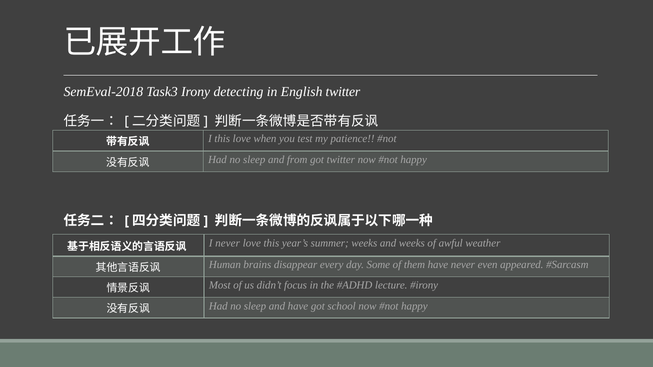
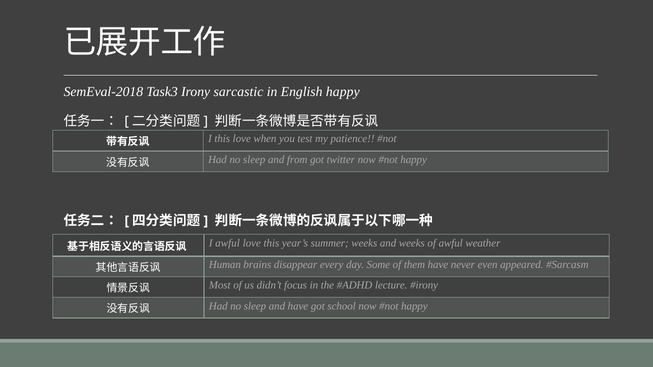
detecting: detecting -> sarcastic
English twitter: twitter -> happy
I never: never -> awful
